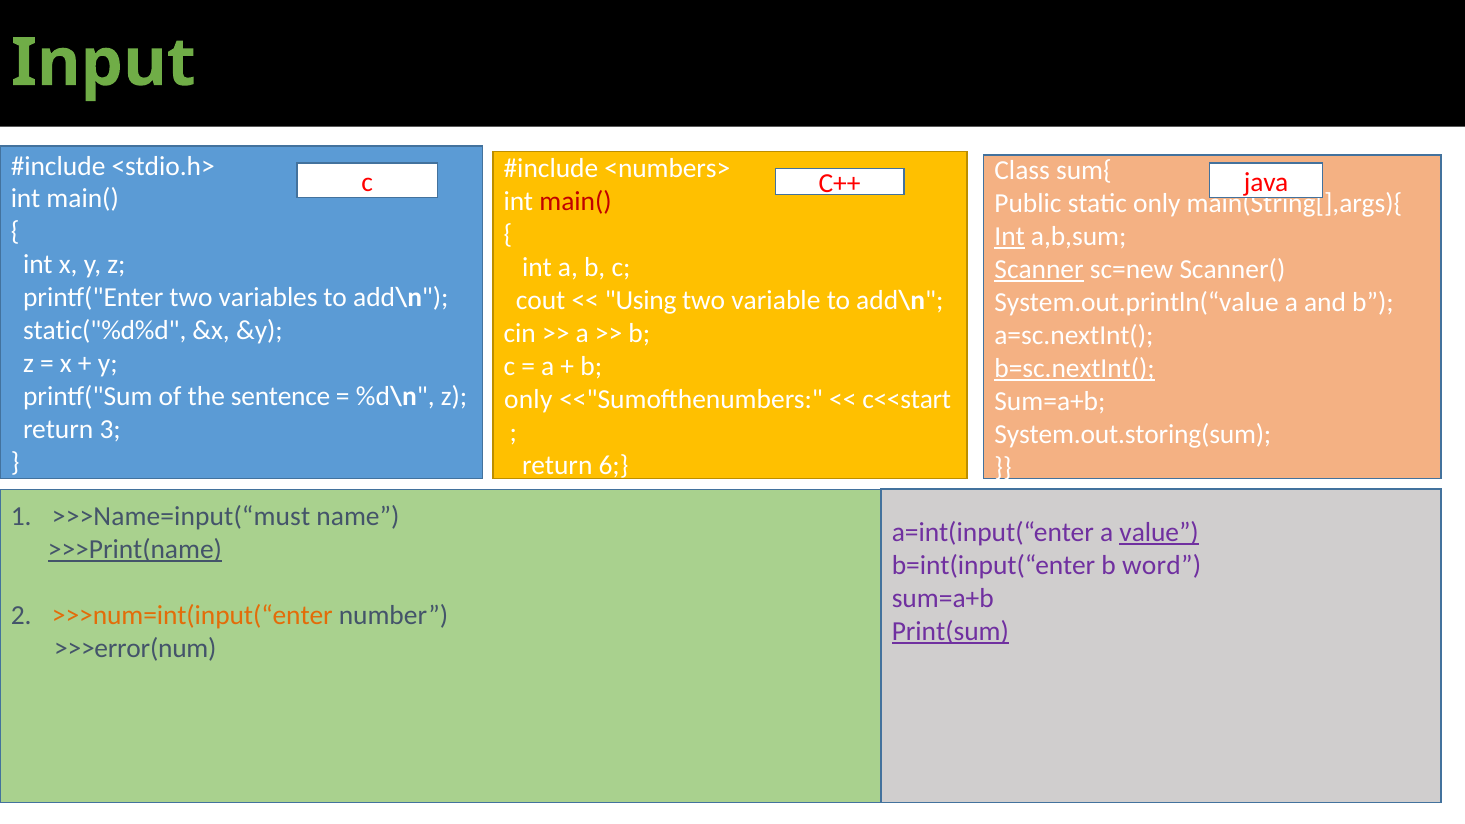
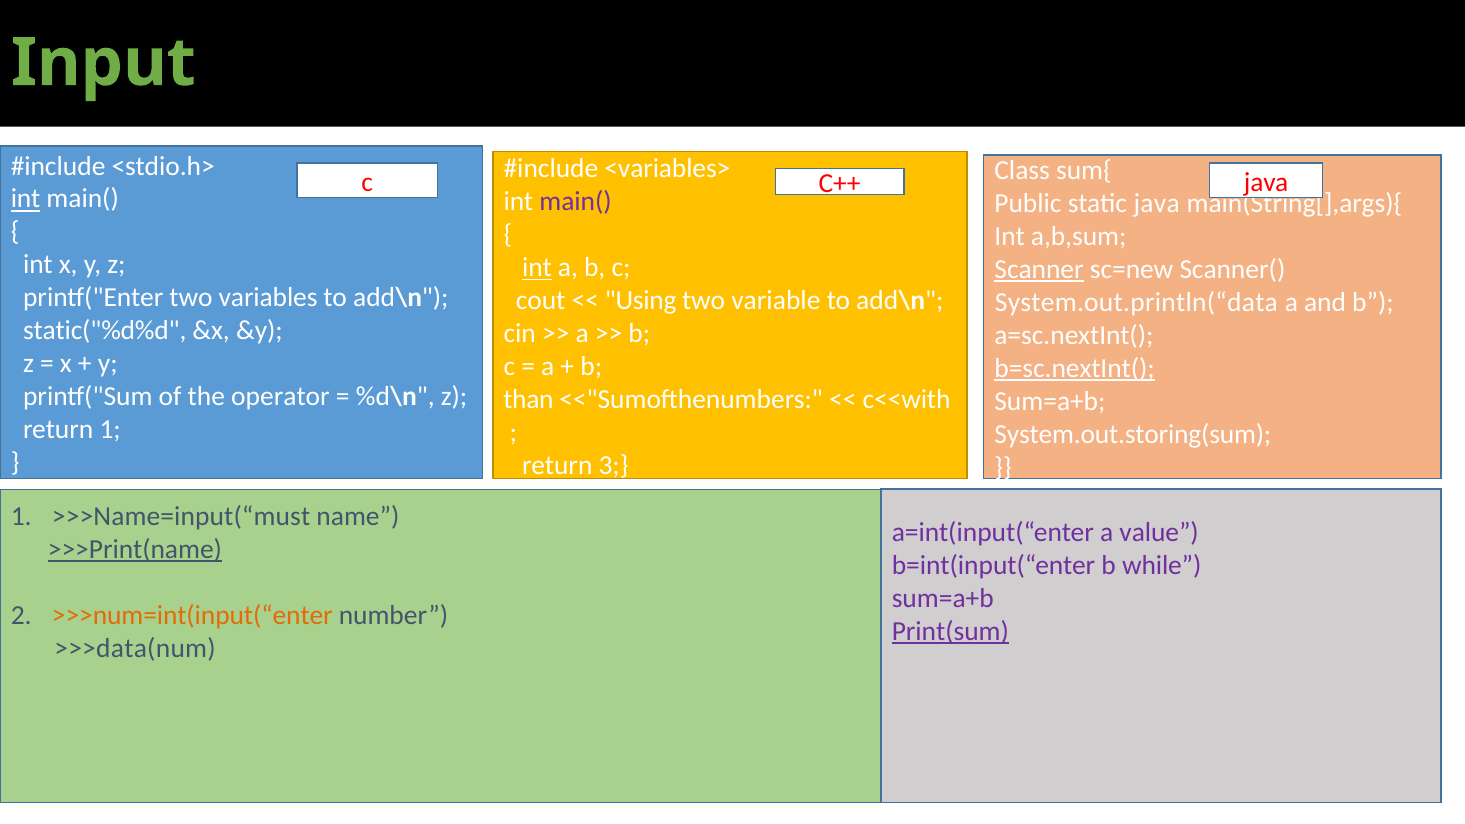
<numbers>: <numbers> -> <variables>
int at (26, 199) underline: none -> present
main( at (576, 202) colour: red -> purple
static only: only -> java
Int at (1010, 236) underline: present -> none
int at (537, 268) underline: none -> present
System.out.println(“value: System.out.println(“value -> System.out.println(“data
sentence: sentence -> operator
only at (528, 400): only -> than
c<<start: c<<start -> c<<with
return 3: 3 -> 1
6: 6 -> 3
value underline: present -> none
word: word -> while
>>>error(num: >>>error(num -> >>>data(num
